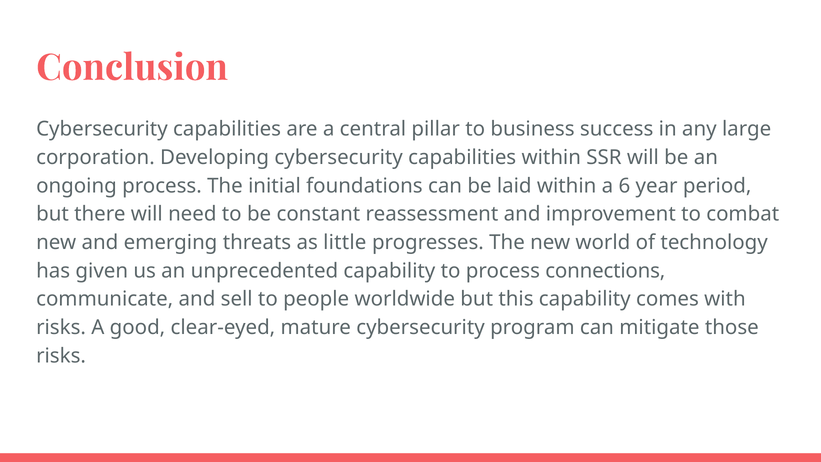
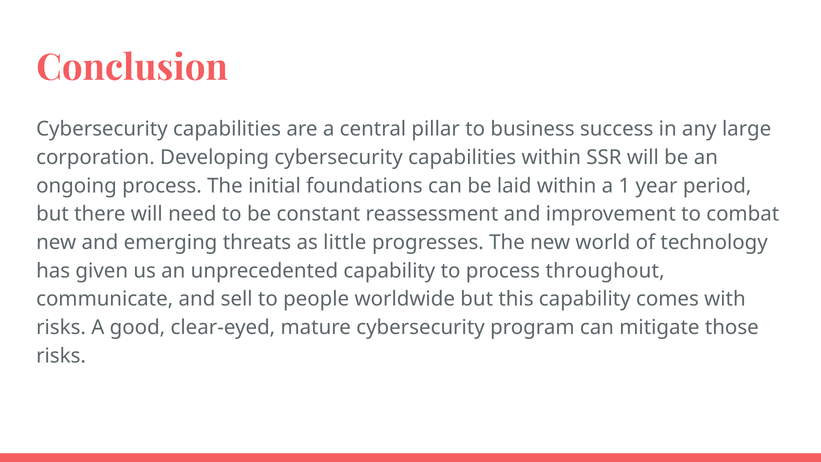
6: 6 -> 1
connections: connections -> throughout
